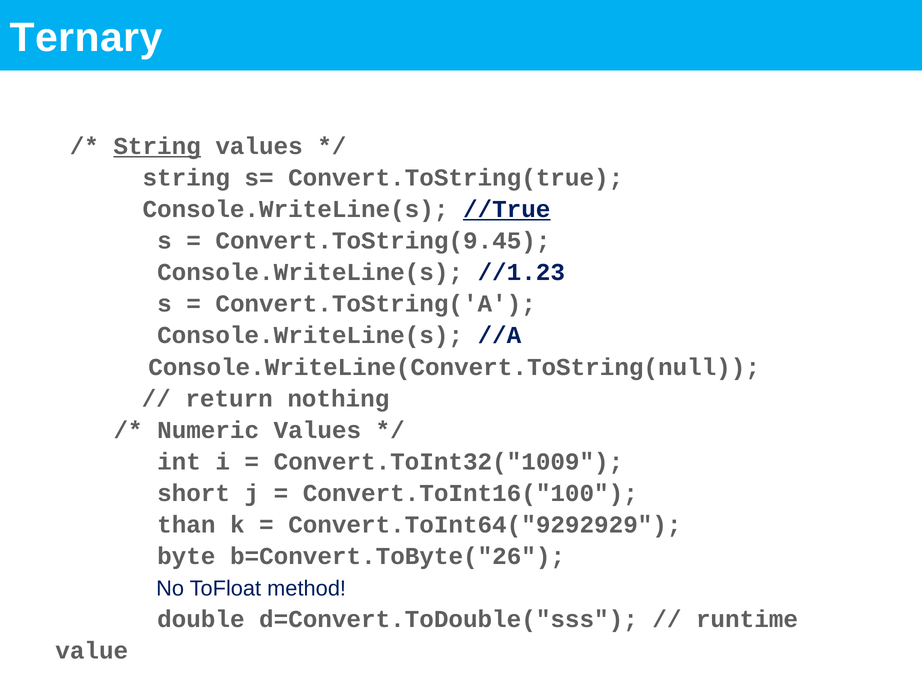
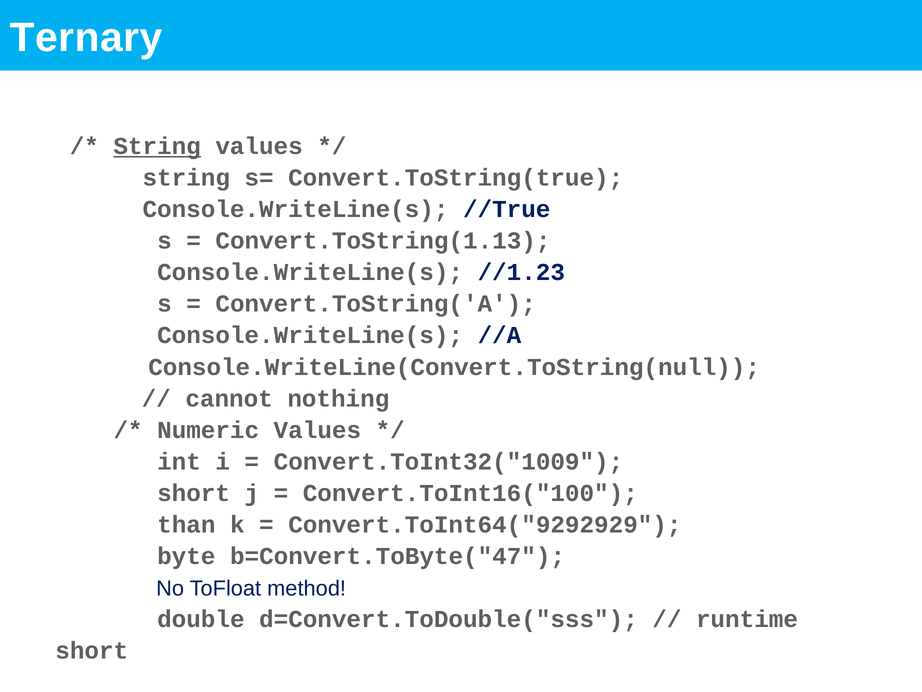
//True underline: present -> none
Convert.ToString(9.45: Convert.ToString(9.45 -> Convert.ToString(1.13
return: return -> cannot
b=Convert.ToByte("26: b=Convert.ToByte("26 -> b=Convert.ToByte("47
value at (92, 650): value -> short
